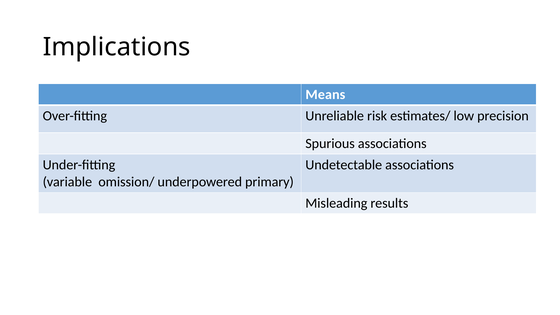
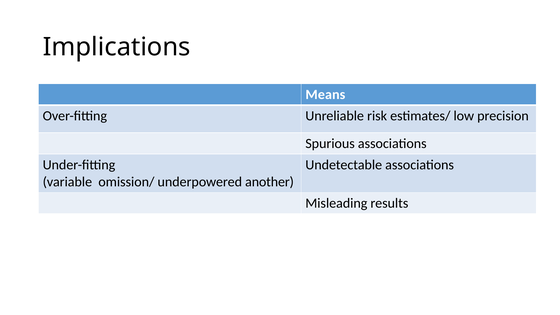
primary: primary -> another
